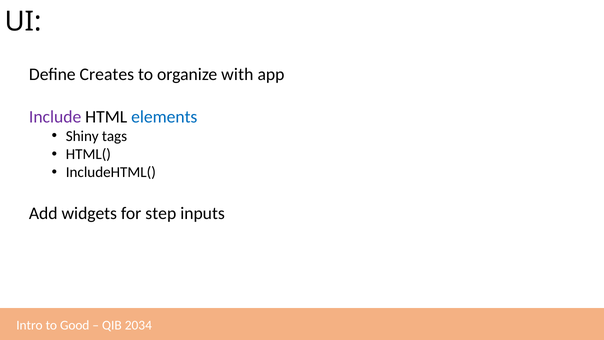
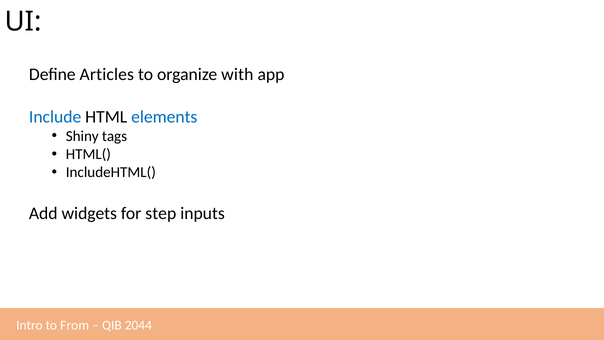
Creates: Creates -> Articles
Include colour: purple -> blue
Good: Good -> From
2034: 2034 -> 2044
